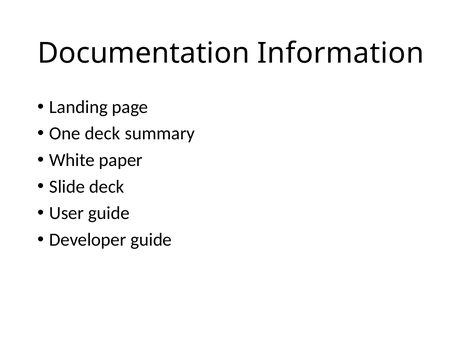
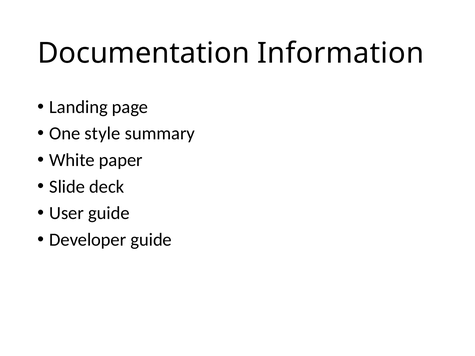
One deck: deck -> style
